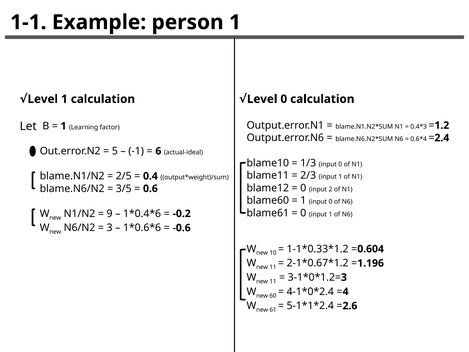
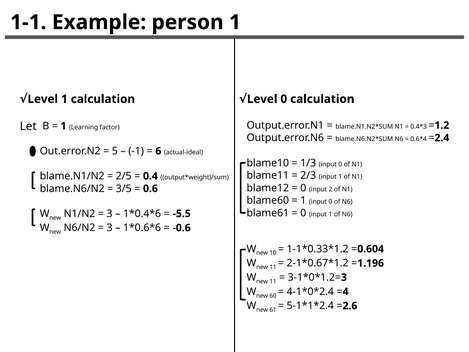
9 at (110, 213): 9 -> 3
-0.2: -0.2 -> -5.5
